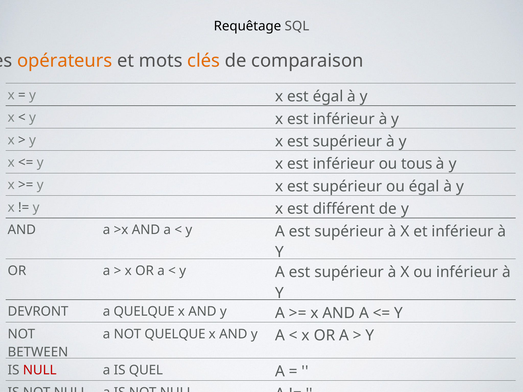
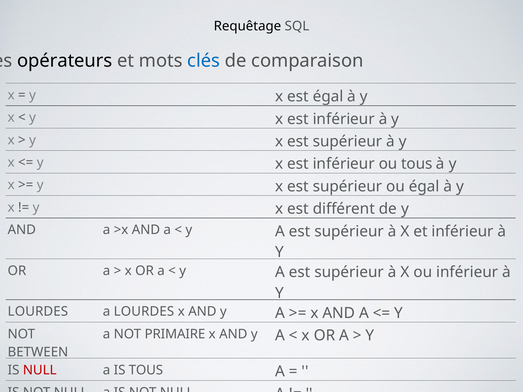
opérateurs colour: orange -> black
clés colour: orange -> blue
DEVRONT at (38, 312): DEVRONT -> LOURDES
a QUELQUE: QUELQUE -> LOURDES
NOT QUELQUE: QUELQUE -> PRIMAIRE
IS QUEL: QUEL -> TOUS
